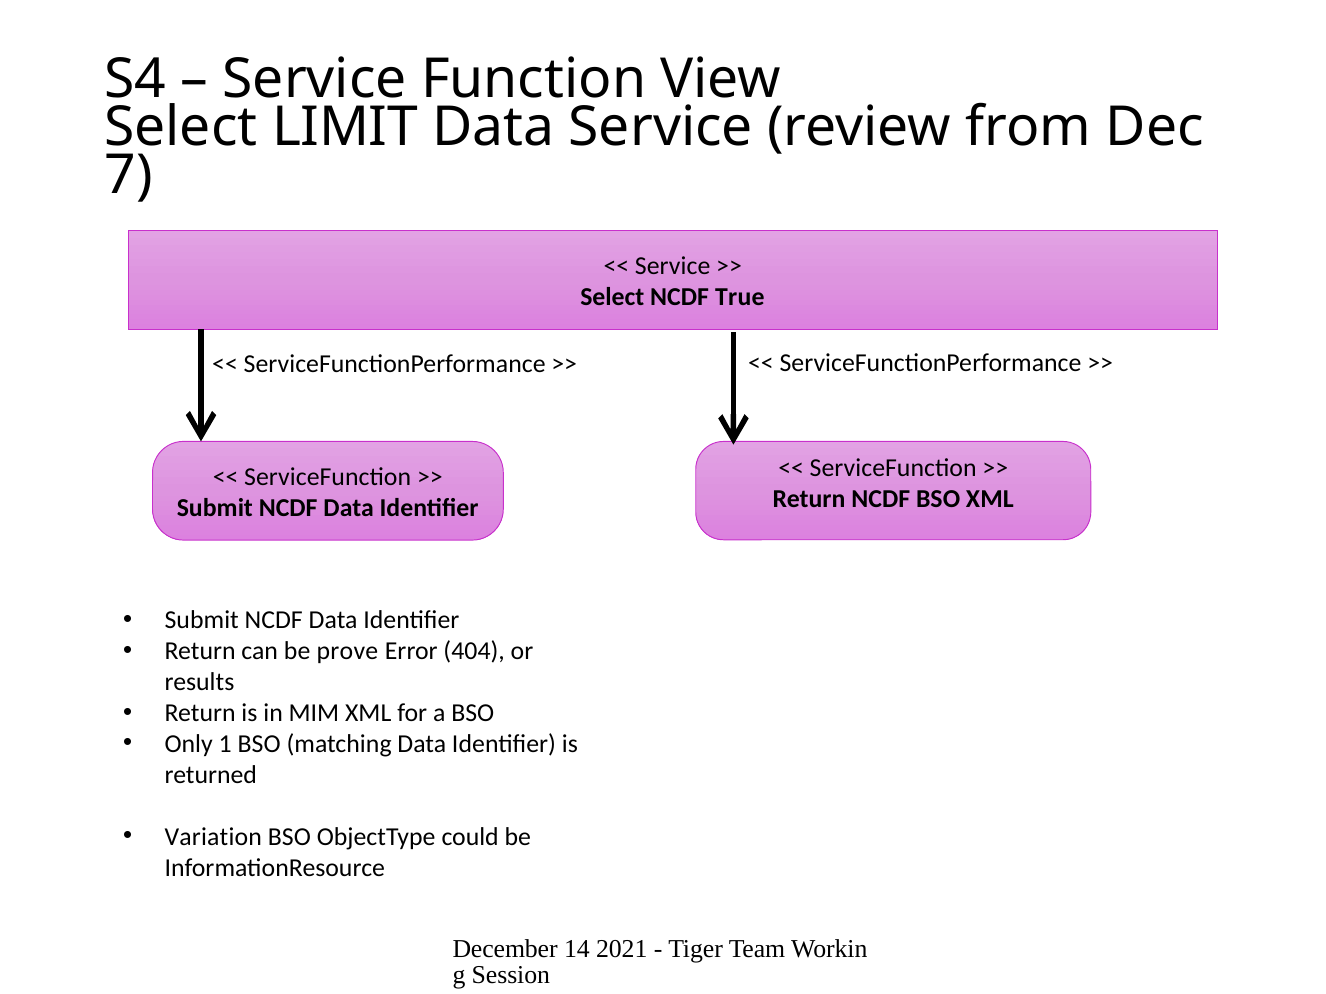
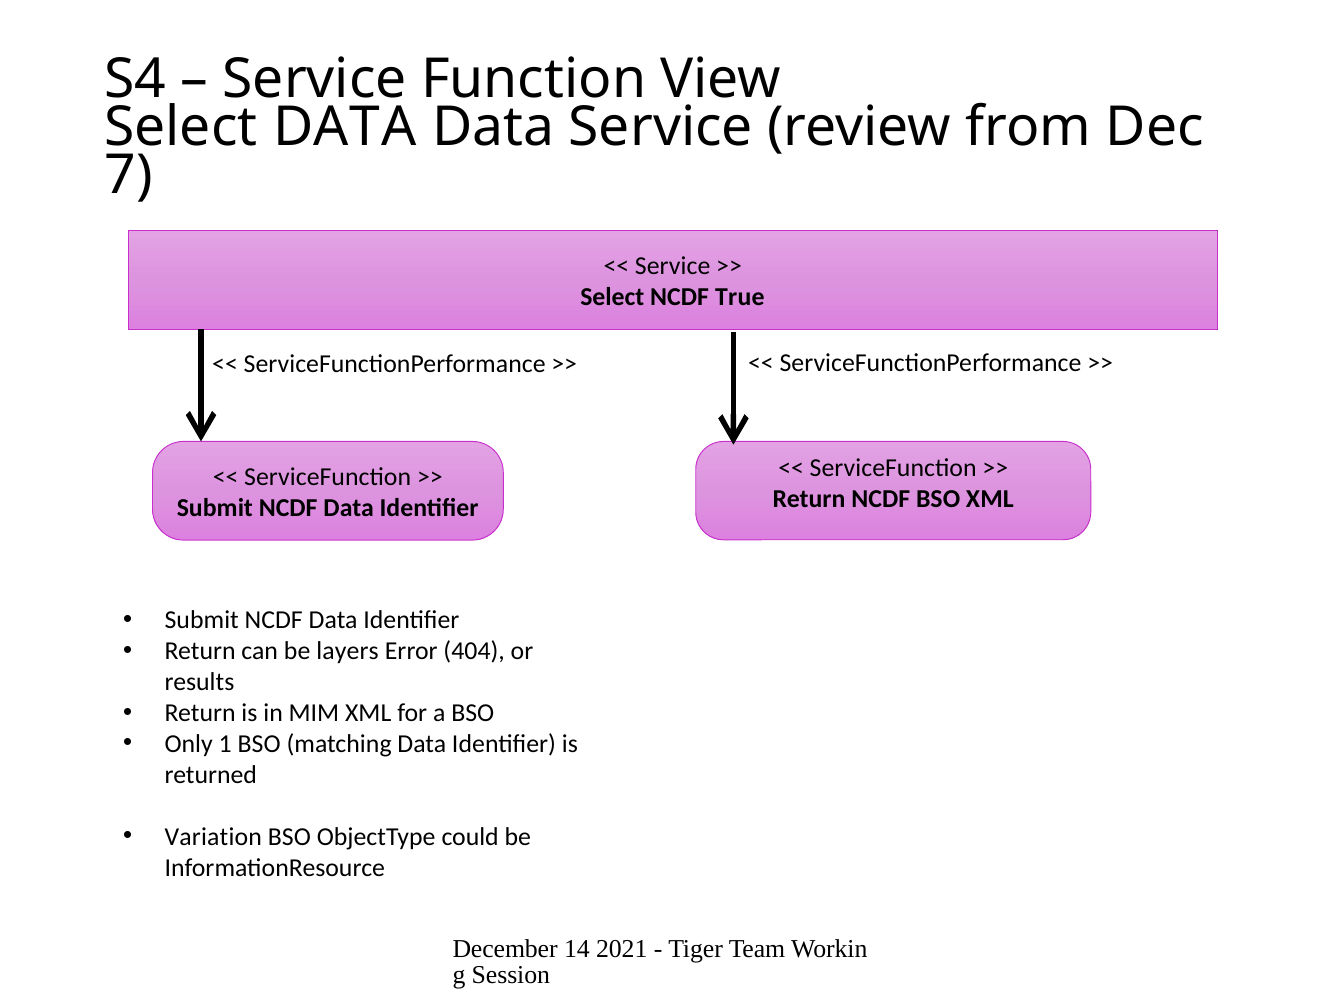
Select LIMIT: LIMIT -> DATA
prove: prove -> layers
